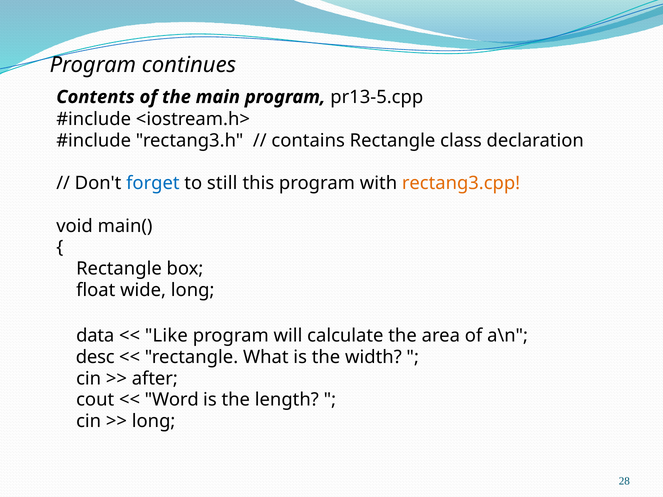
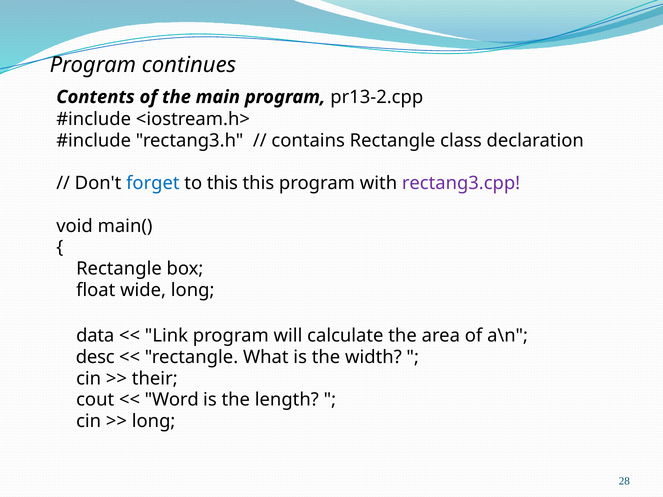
pr13-5.cpp: pr13-5.cpp -> pr13-2.cpp
to still: still -> this
rectang3.cpp colour: orange -> purple
Like: Like -> Link
after: after -> their
